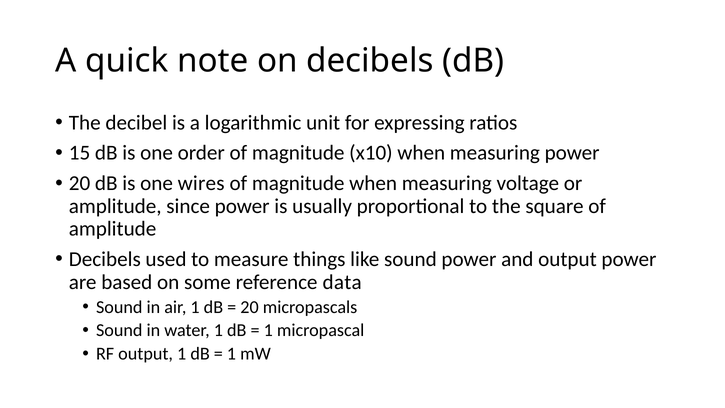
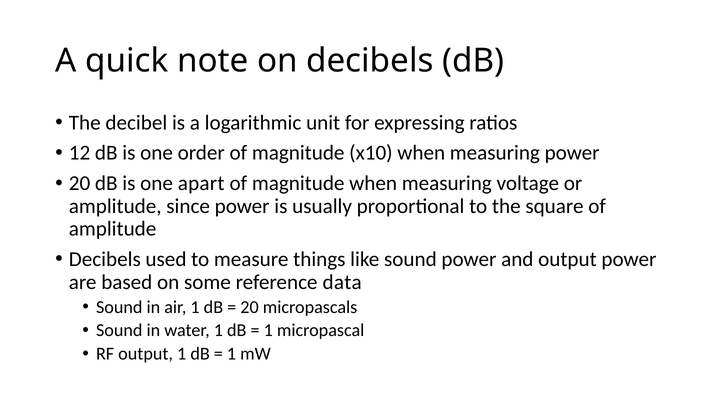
15: 15 -> 12
wires: wires -> apart
